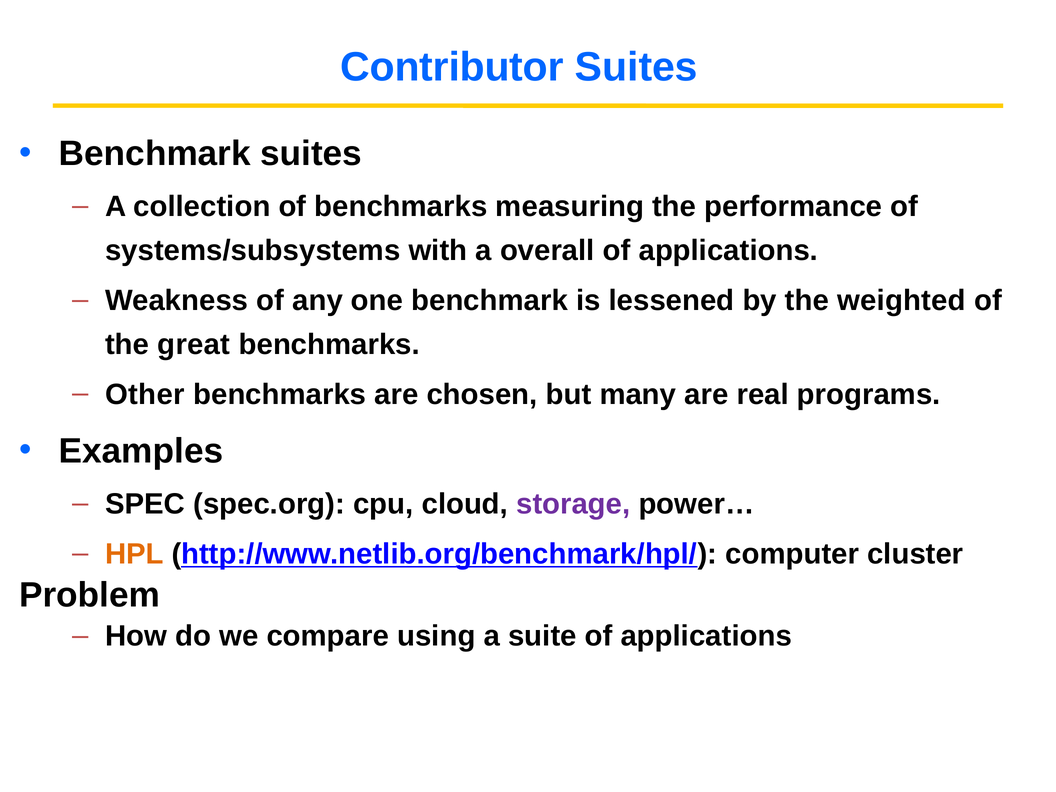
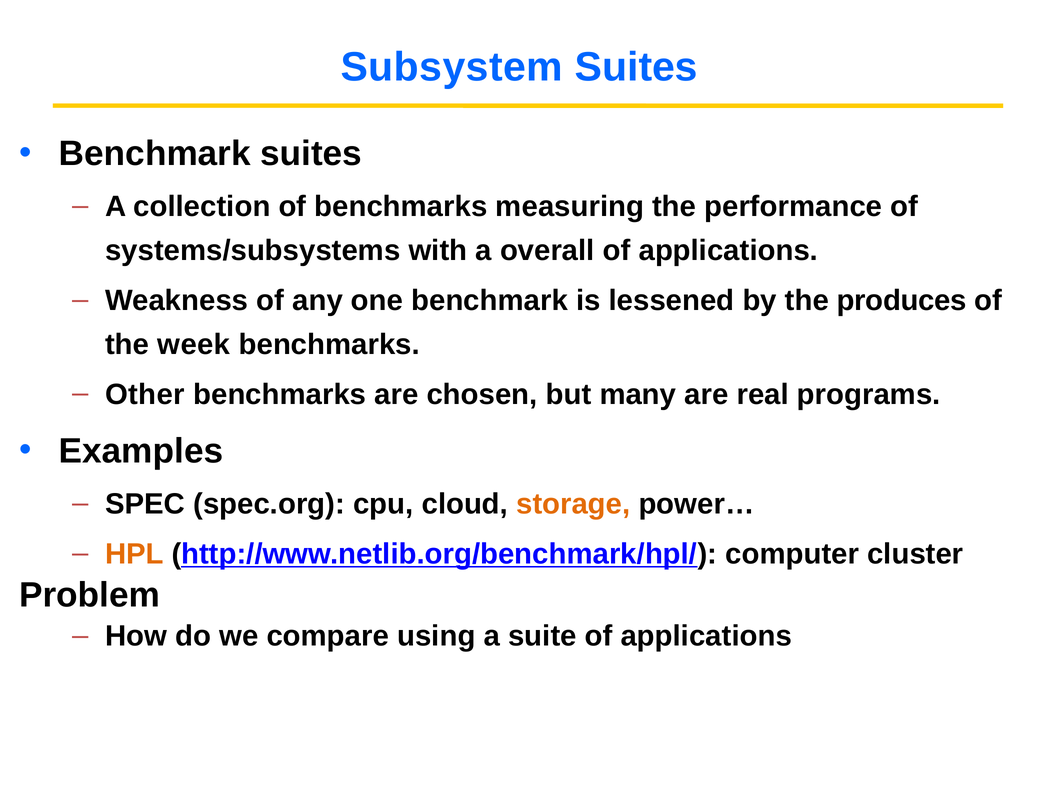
Contributor: Contributor -> Subsystem
weighted: weighted -> produces
great: great -> week
storage colour: purple -> orange
